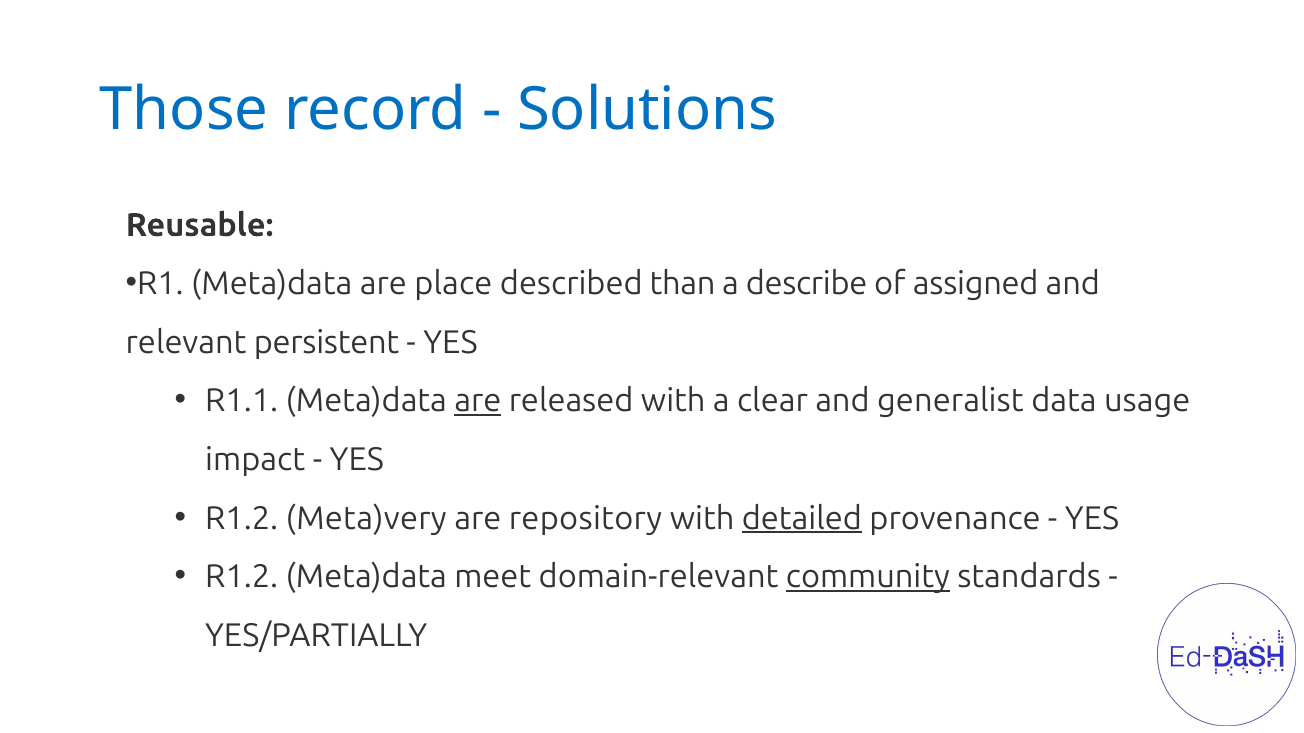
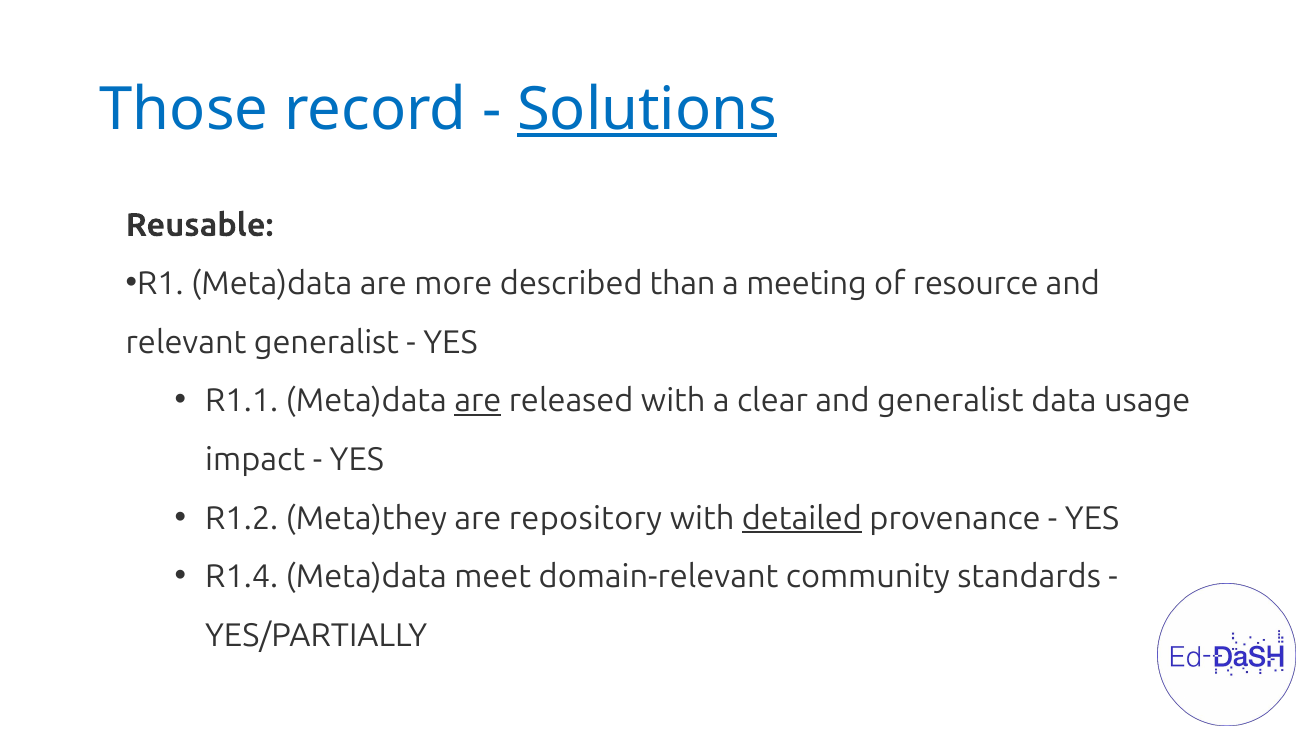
Solutions underline: none -> present
place: place -> more
describe: describe -> meeting
assigned: assigned -> resource
relevant persistent: persistent -> generalist
Meta)very: Meta)very -> Meta)they
R1.2 at (242, 577): R1.2 -> R1.4
community underline: present -> none
